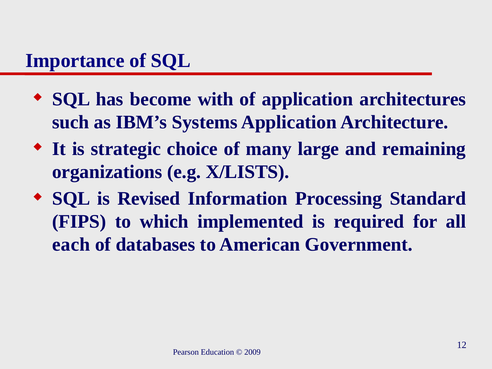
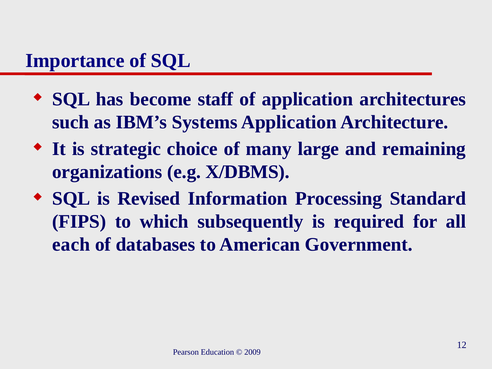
with: with -> staff
X/LISTS: X/LISTS -> X/DBMS
implemented: implemented -> subsequently
